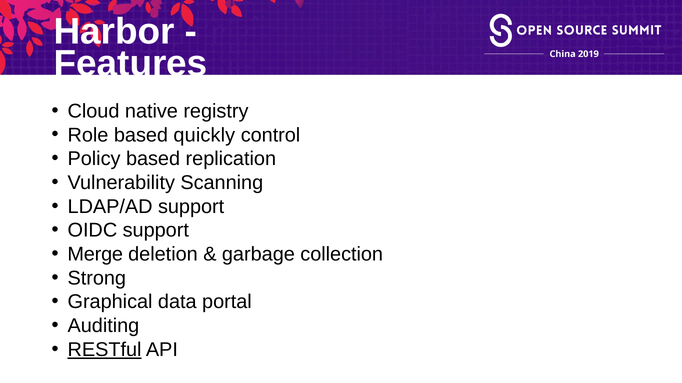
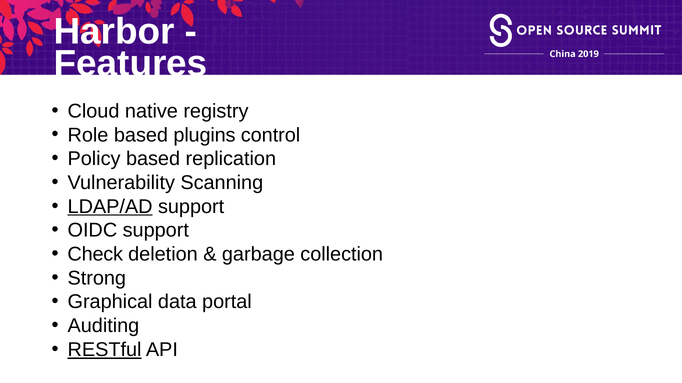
quickly: quickly -> plugins
LDAP/AD underline: none -> present
Merge: Merge -> Check
